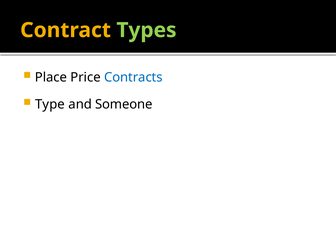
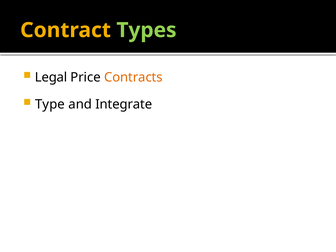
Place: Place -> Legal
Contracts colour: blue -> orange
Someone: Someone -> Integrate
